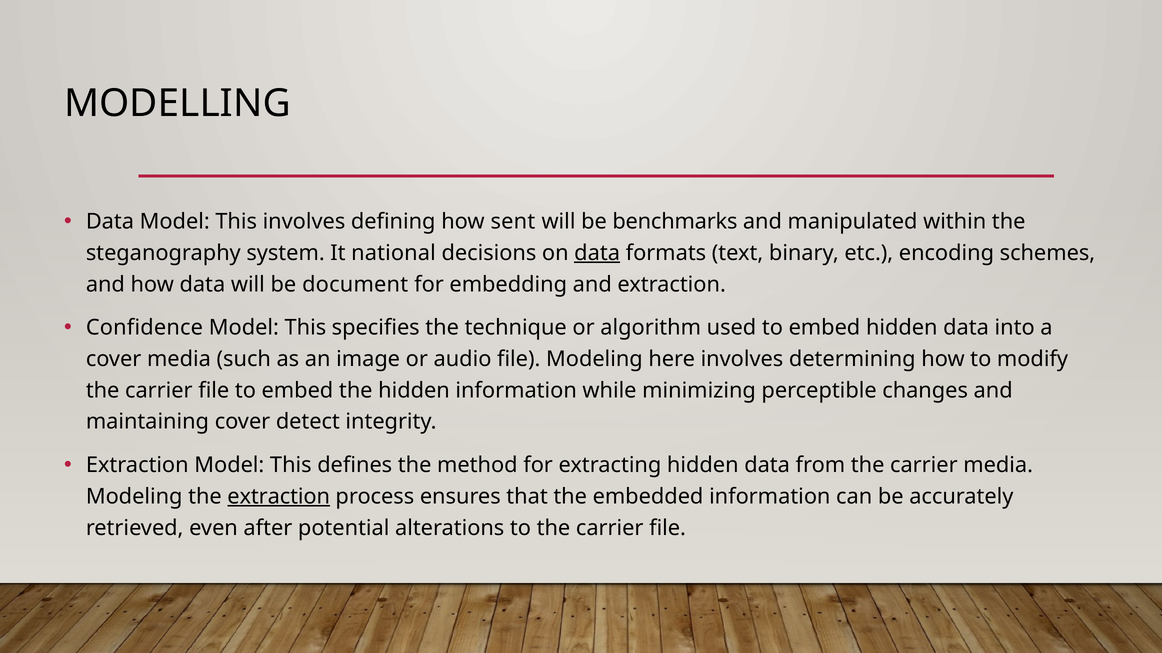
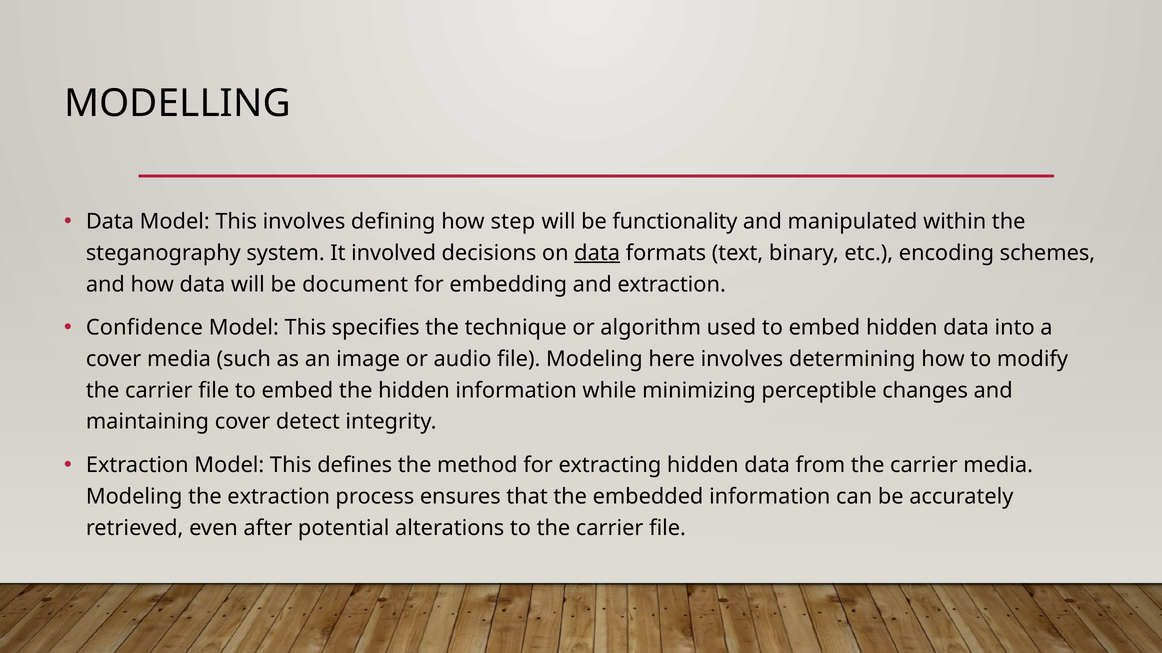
sent: sent -> step
benchmarks: benchmarks -> functionality
national: national -> involved
extraction at (279, 497) underline: present -> none
